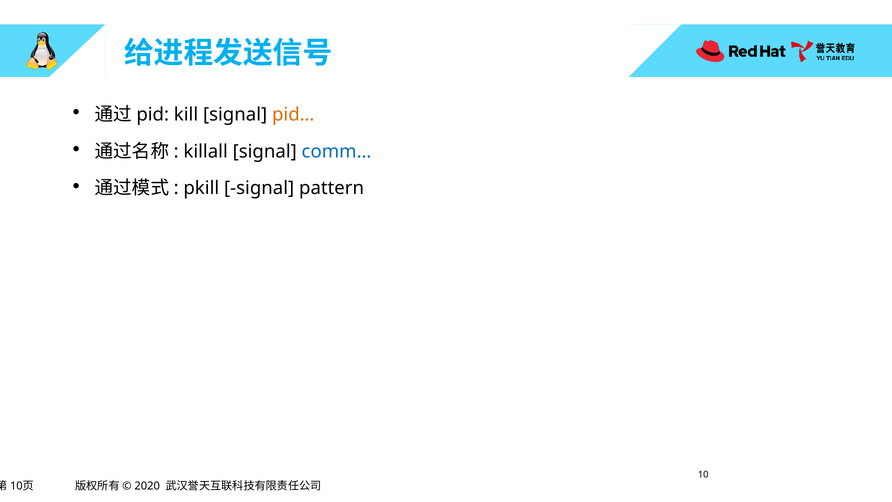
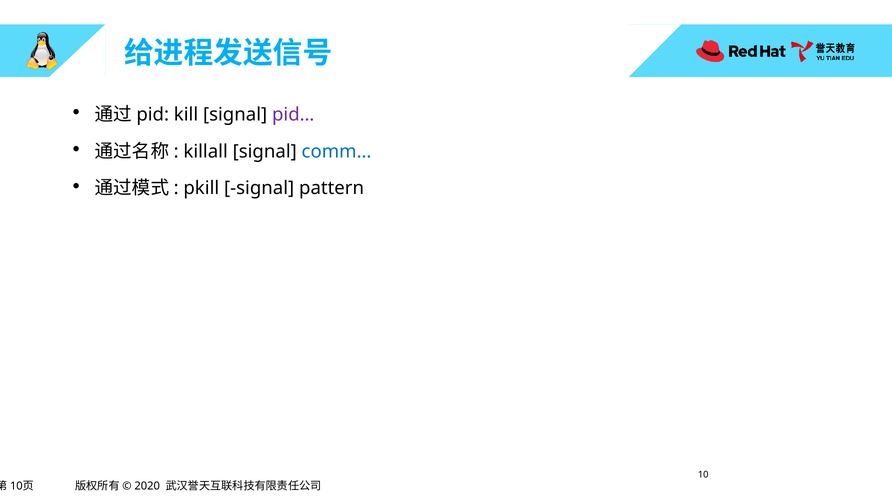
pid… colour: orange -> purple
